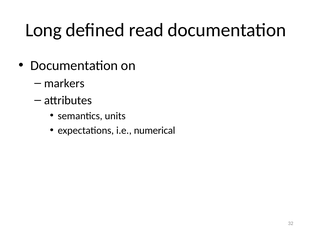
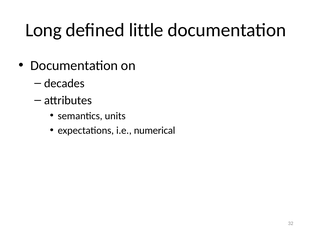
read: read -> little
markers: markers -> decades
